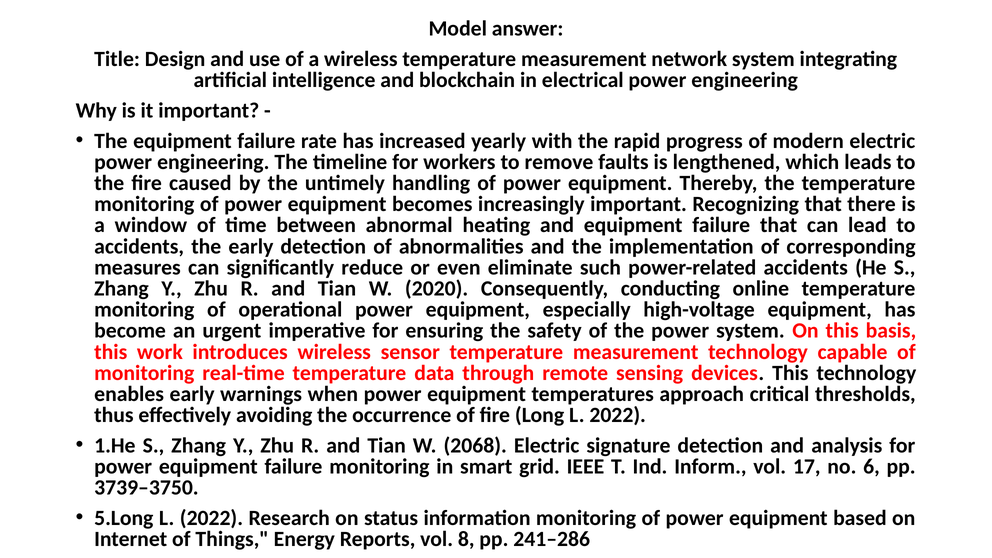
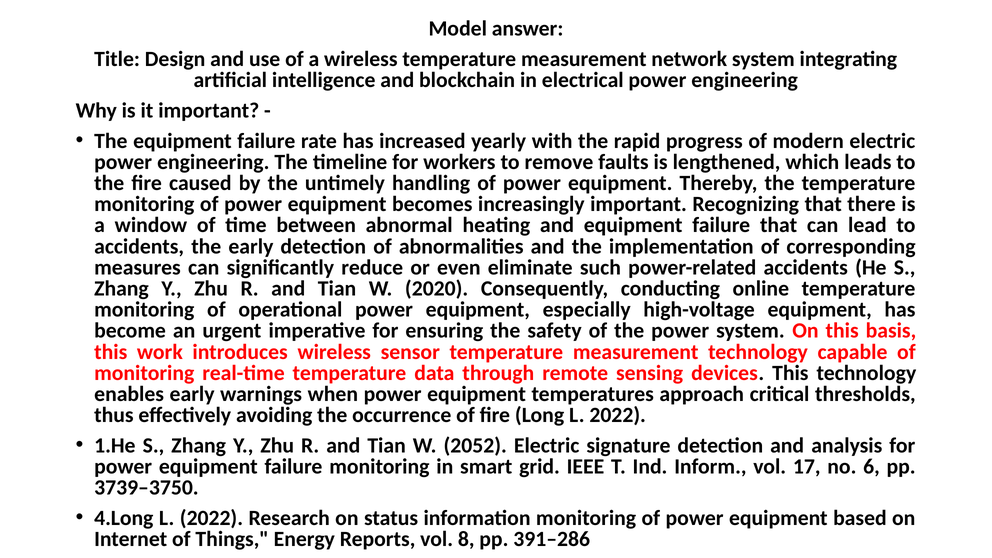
2068: 2068 -> 2052
5.Long: 5.Long -> 4.Long
241–286: 241–286 -> 391–286
